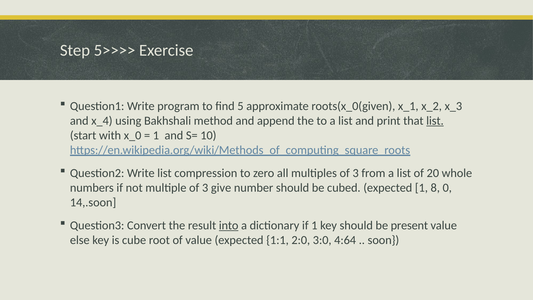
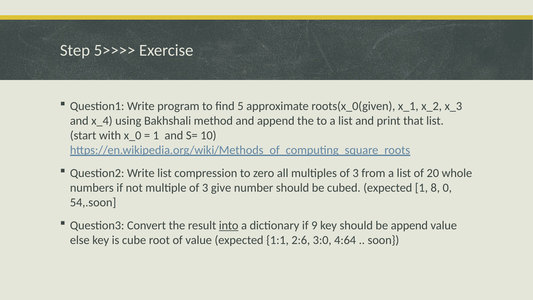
list at (435, 121) underline: present -> none
14,.soon: 14,.soon -> 54,.soon
if 1: 1 -> 9
be present: present -> append
2:0: 2:0 -> 2:6
